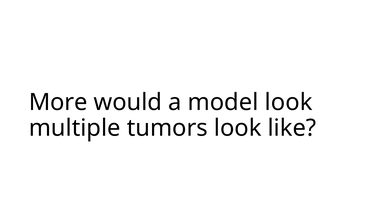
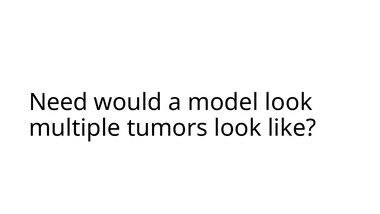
More: More -> Need
